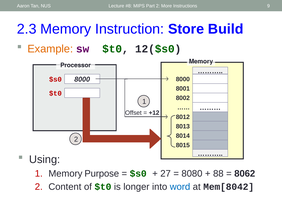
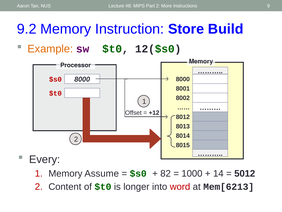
2.3: 2.3 -> 9.2
Using: Using -> Every
Purpose: Purpose -> Assume
27: 27 -> 82
8080: 8080 -> 1000
88: 88 -> 14
8062: 8062 -> 5012
word colour: blue -> red
Mem[8042: Mem[8042 -> Mem[6213
